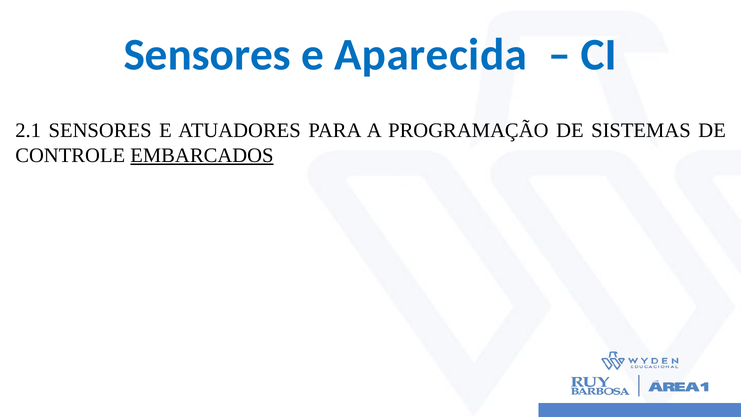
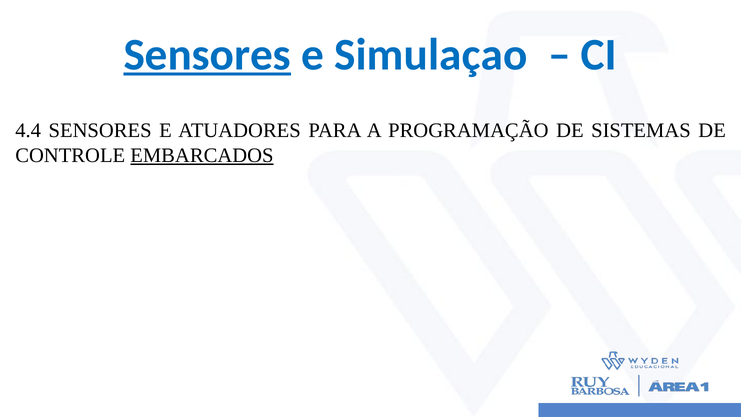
Sensores at (207, 55) underline: none -> present
Aparecida: Aparecida -> Simulaçao
2.1: 2.1 -> 4.4
